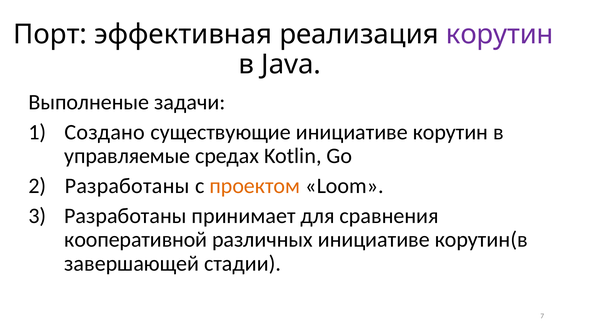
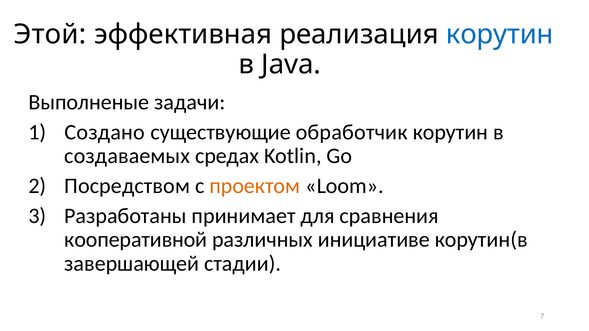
Порт: Порт -> Этой
корутин at (500, 35) colour: purple -> blue
существующие инициативе: инициативе -> обработчик
управляемые: управляемые -> создаваемых
Разработаны at (127, 186): Разработаны -> Посредством
